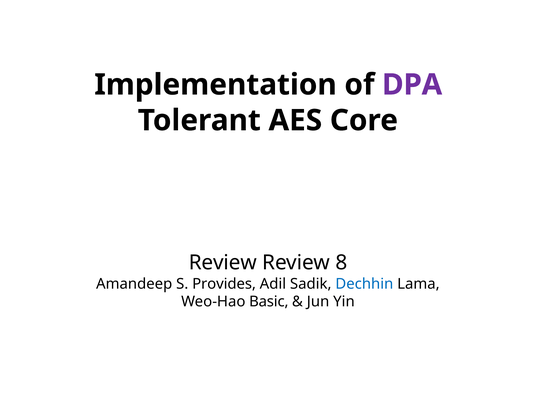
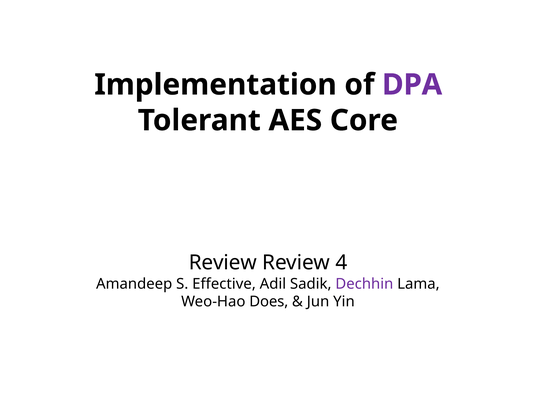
8: 8 -> 4
Provides: Provides -> Effective
Dechhin colour: blue -> purple
Basic: Basic -> Does
